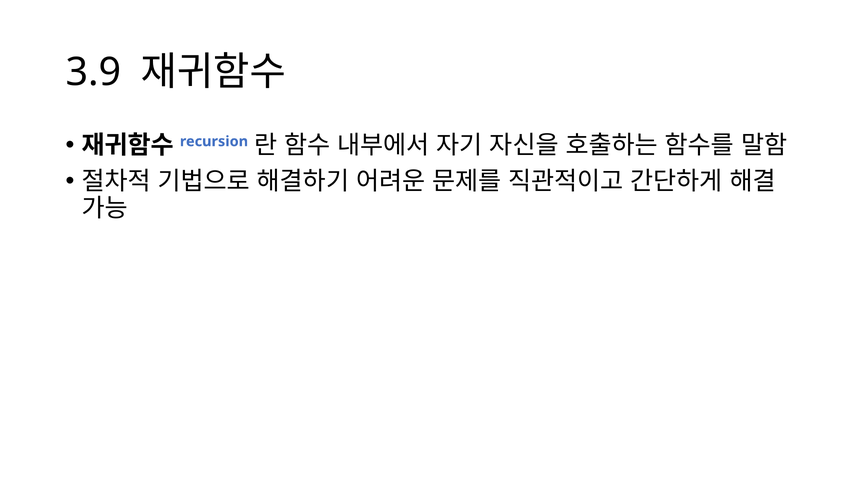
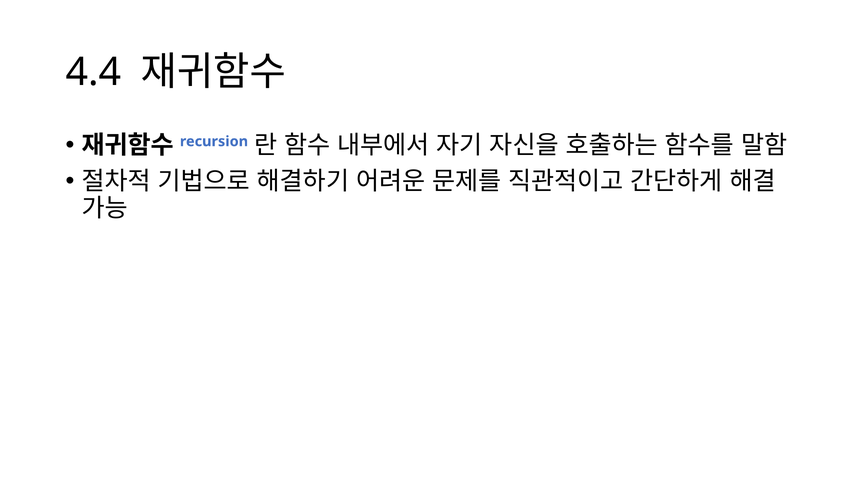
3.9: 3.9 -> 4.4
